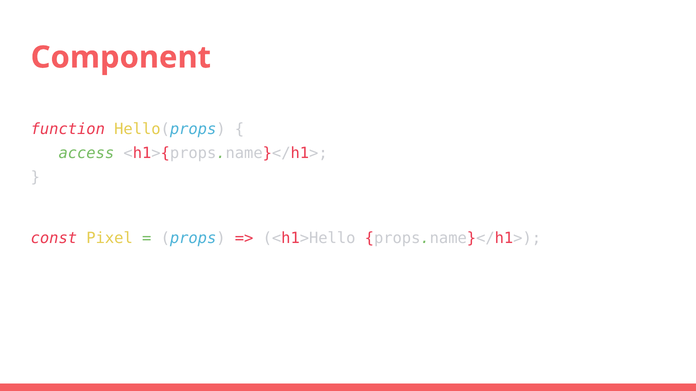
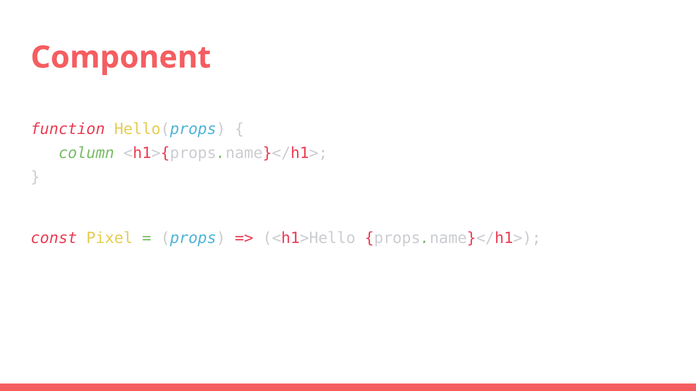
access: access -> column
